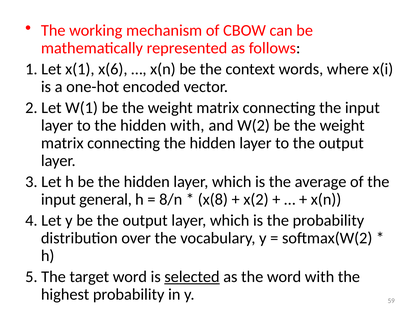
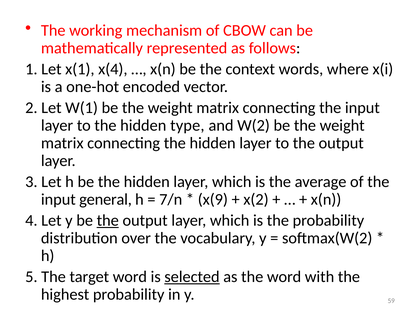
x(6: x(6 -> x(4
hidden with: with -> type
8/n: 8/n -> 7/n
x(8: x(8 -> x(9
the at (108, 220) underline: none -> present
